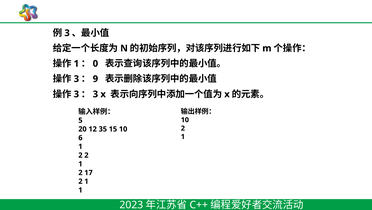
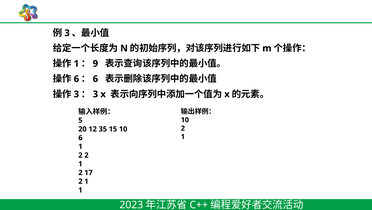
0: 0 -> 9
3 at (76, 79): 3 -> 6
9 at (95, 79): 9 -> 6
